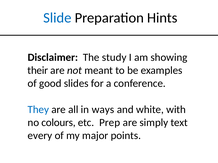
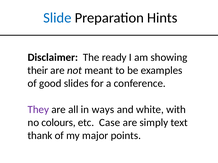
study: study -> ready
They colour: blue -> purple
Prep: Prep -> Case
every: every -> thank
